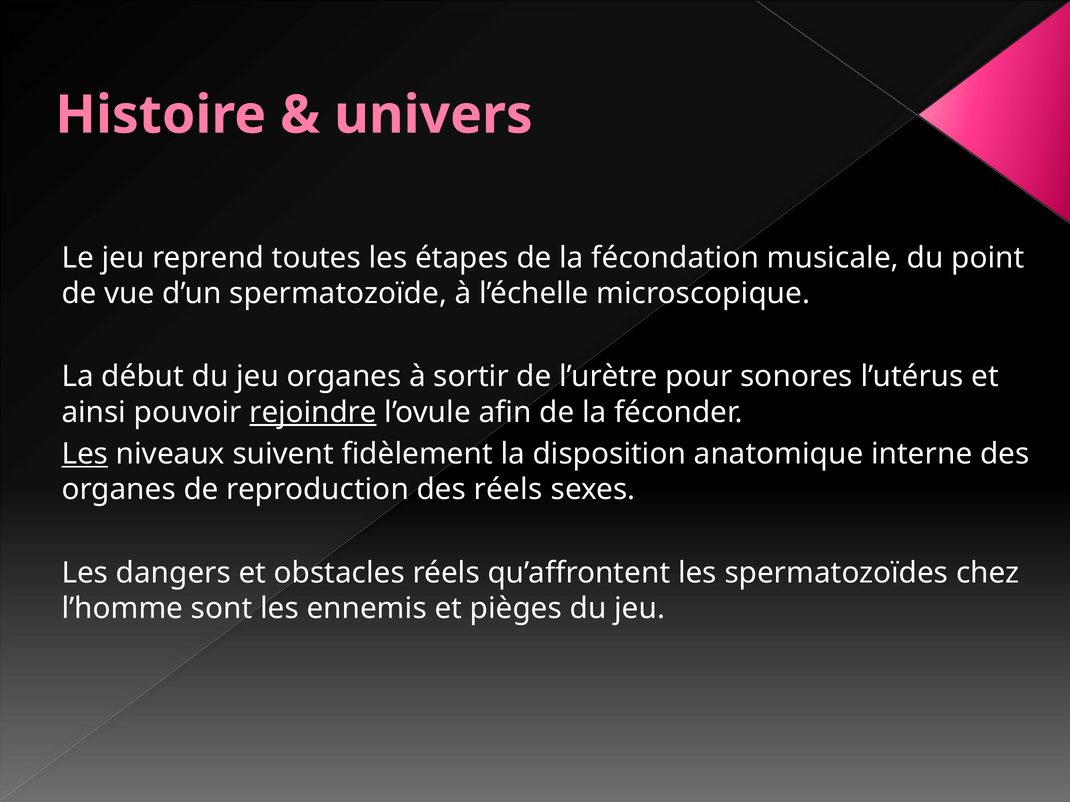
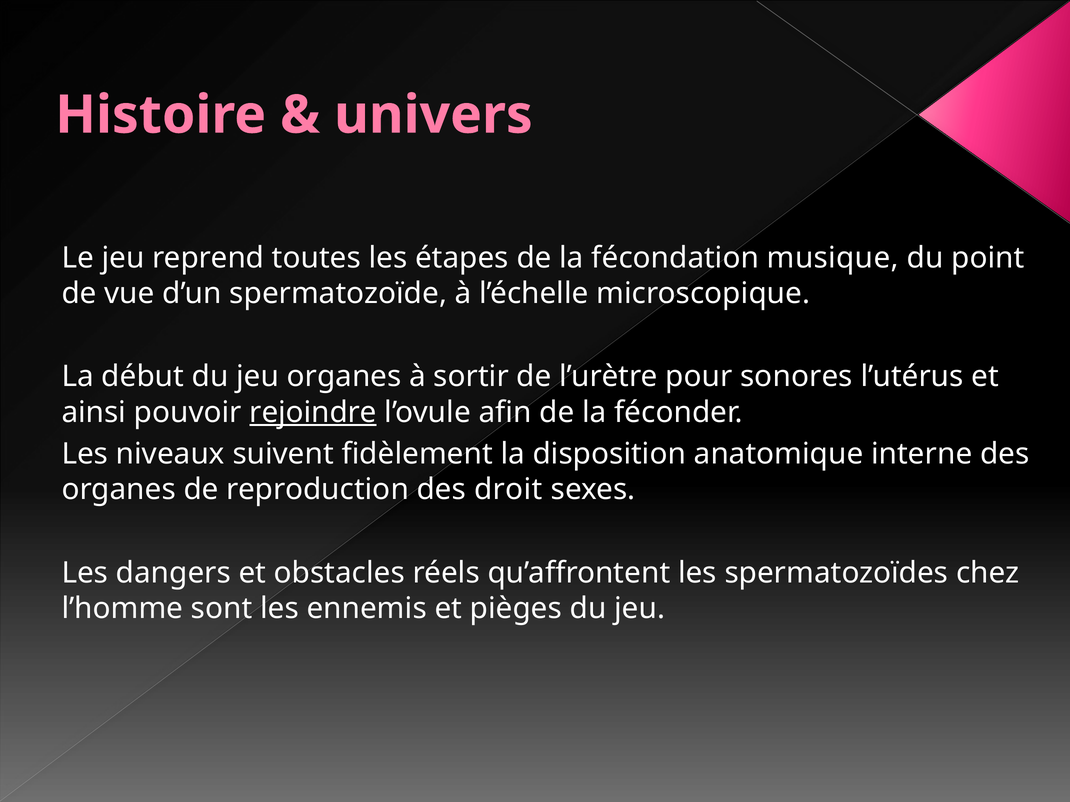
musicale: musicale -> musique
Les at (85, 454) underline: present -> none
des réels: réels -> droit
